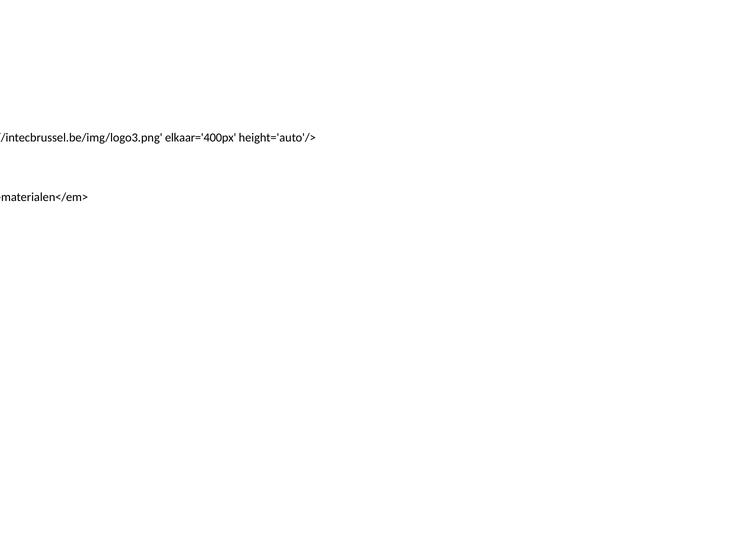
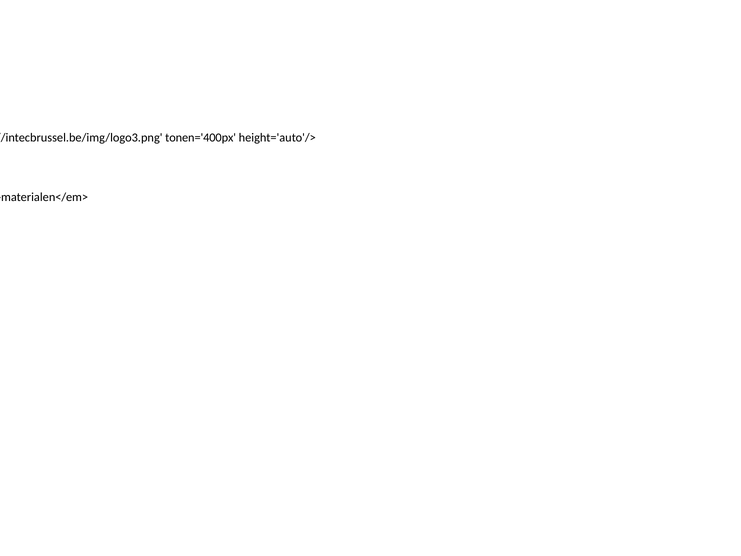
elkaar='400px: elkaar='400px -> tonen='400px
